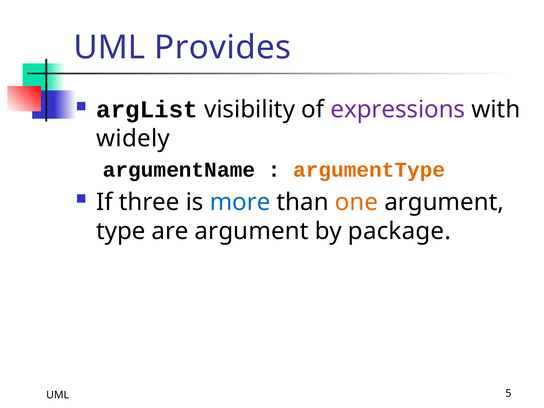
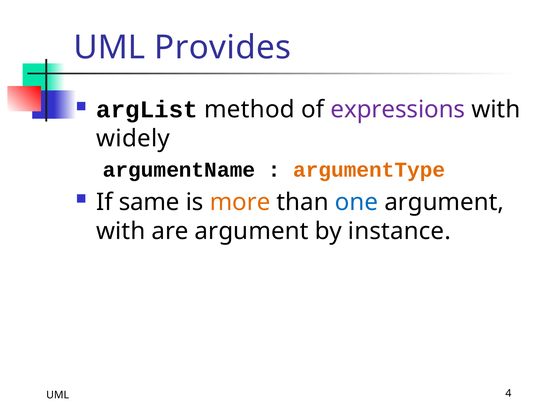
visibility: visibility -> method
three: three -> same
more colour: blue -> orange
one colour: orange -> blue
type at (121, 231): type -> with
package: package -> instance
5: 5 -> 4
